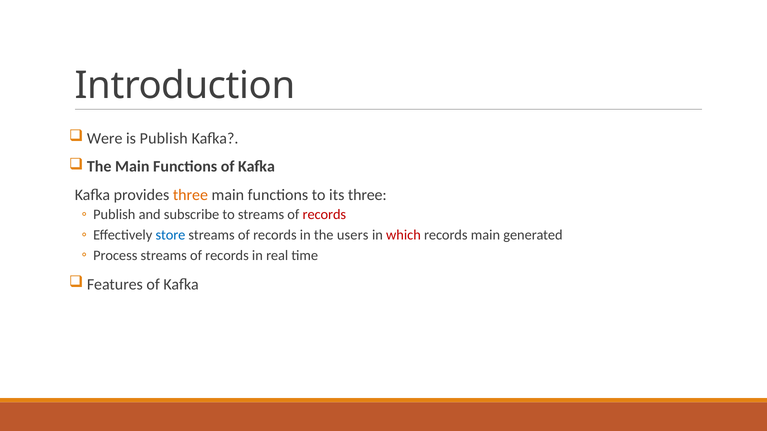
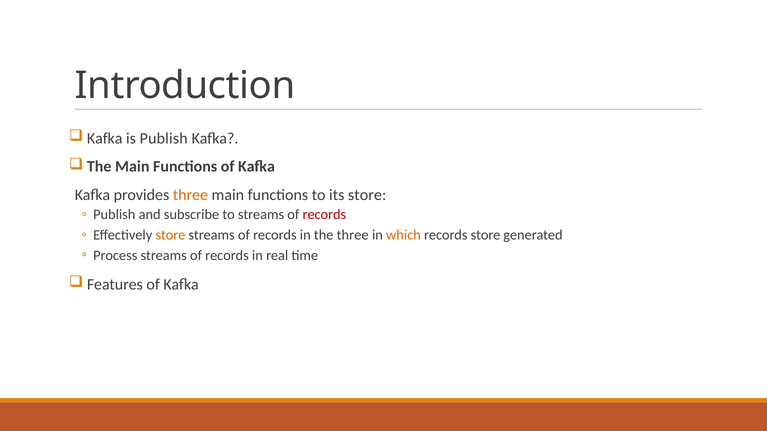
Were at (105, 138): Were -> Kafka
its three: three -> store
store at (170, 235) colour: blue -> orange
the users: users -> three
which colour: red -> orange
records main: main -> store
